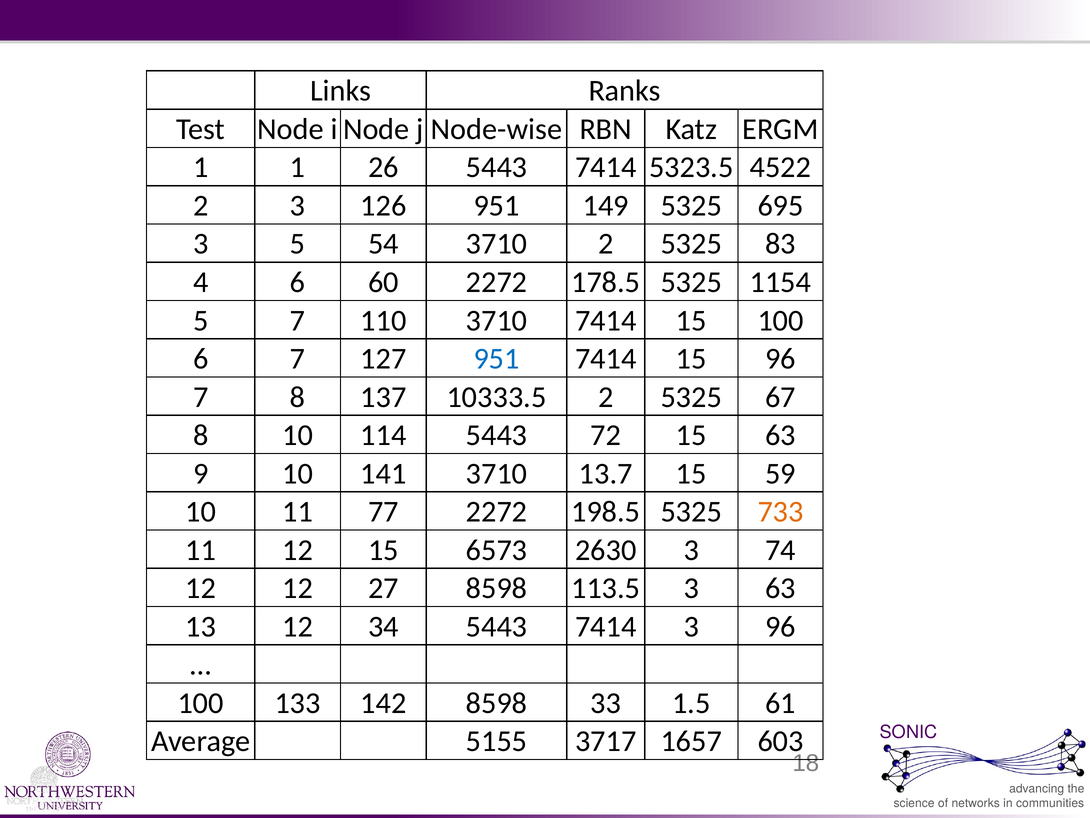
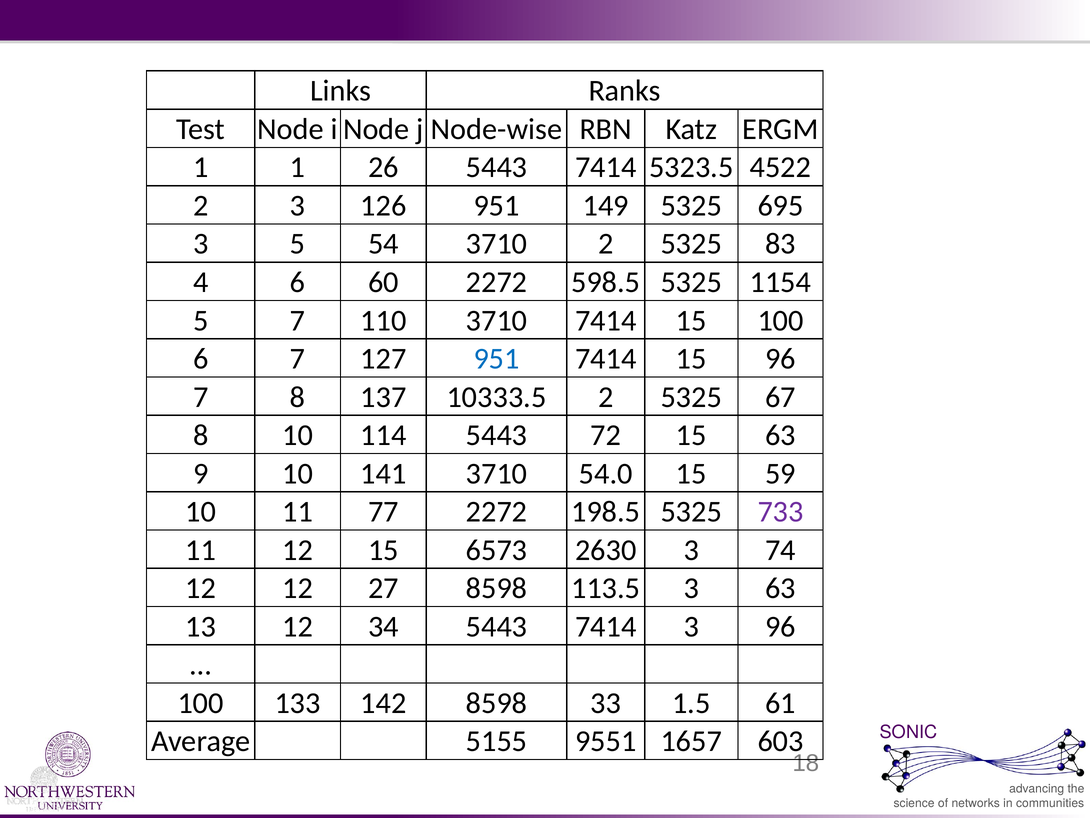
178.5: 178.5 -> 598.5
13.7: 13.7 -> 54.0
733 colour: orange -> purple
3717: 3717 -> 9551
